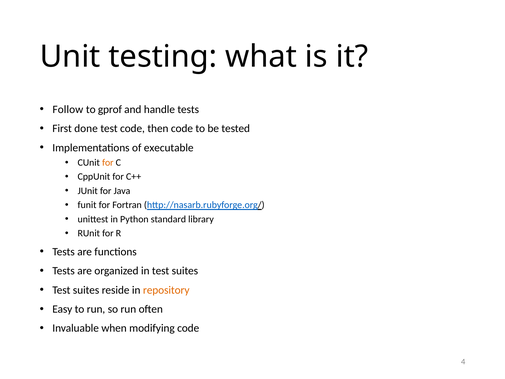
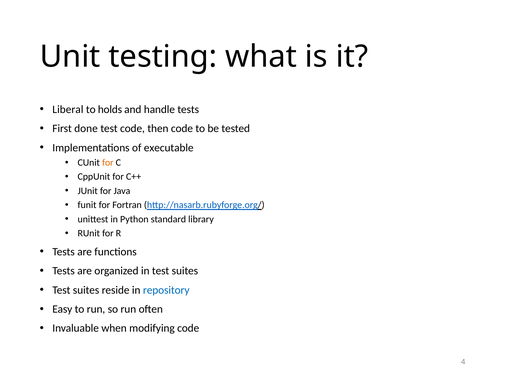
Follow: Follow -> Liberal
gprof: gprof -> holds
repository colour: orange -> blue
